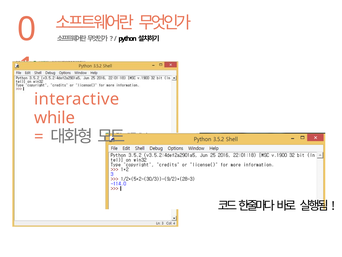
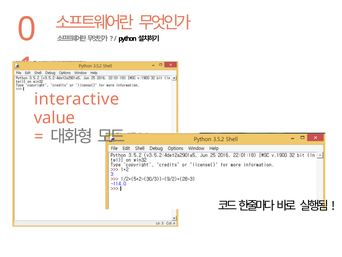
while: while -> value
